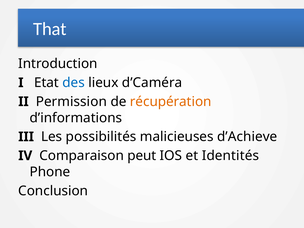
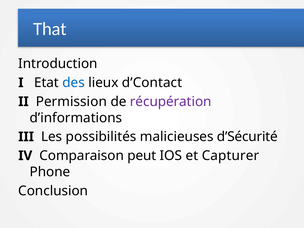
d’Caméra: d’Caméra -> d’Contact
récupération colour: orange -> purple
d’Achieve: d’Achieve -> d’Sécurité
Identités: Identités -> Capturer
